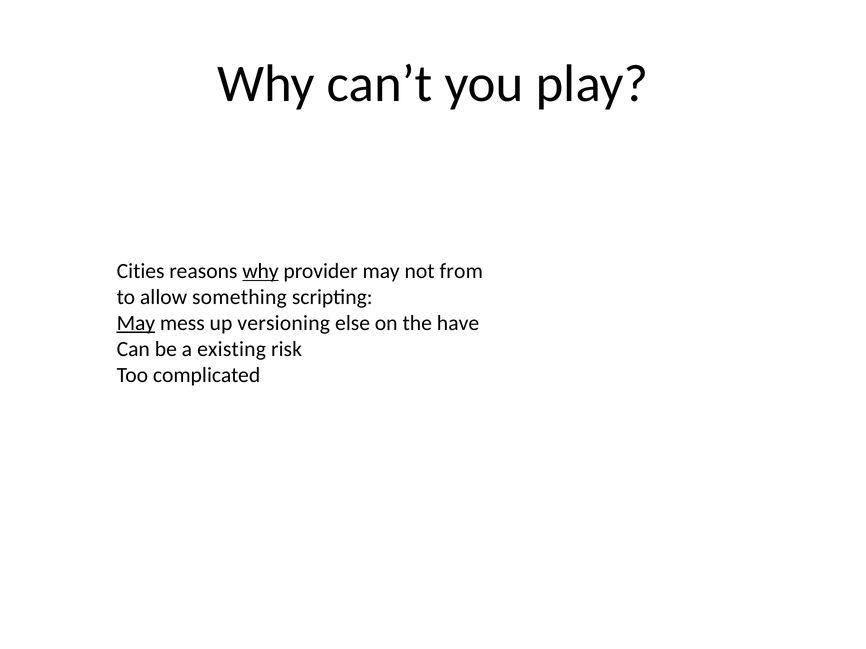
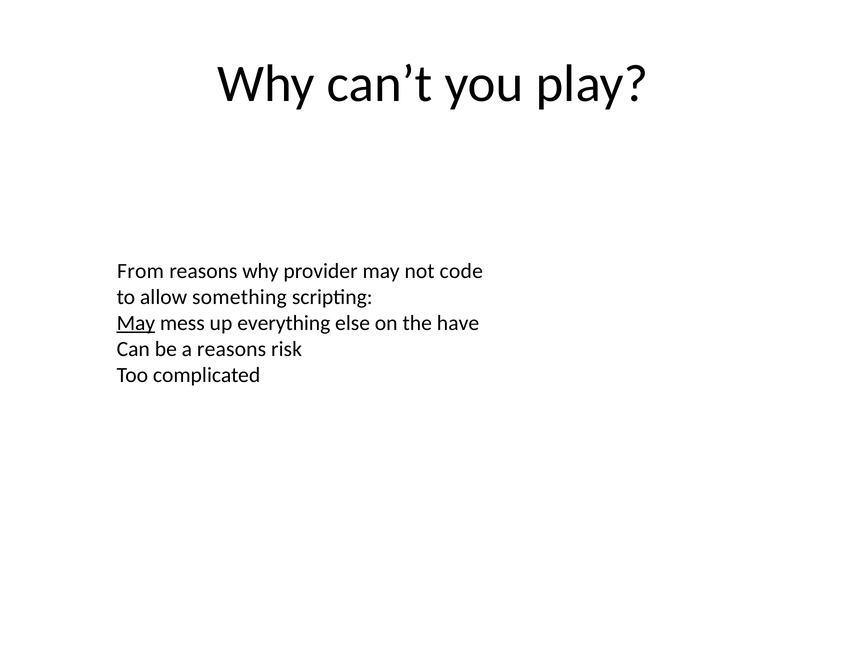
Cities: Cities -> From
why at (260, 271) underline: present -> none
from: from -> code
versioning: versioning -> everything
a existing: existing -> reasons
